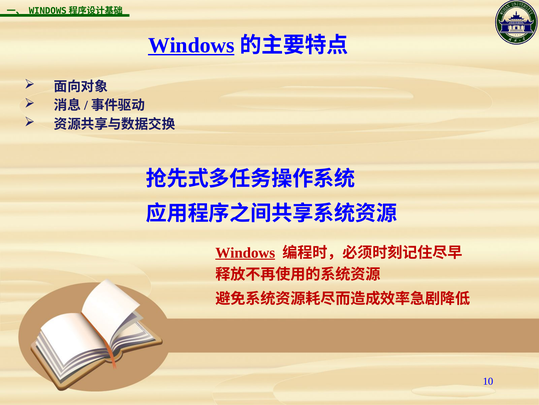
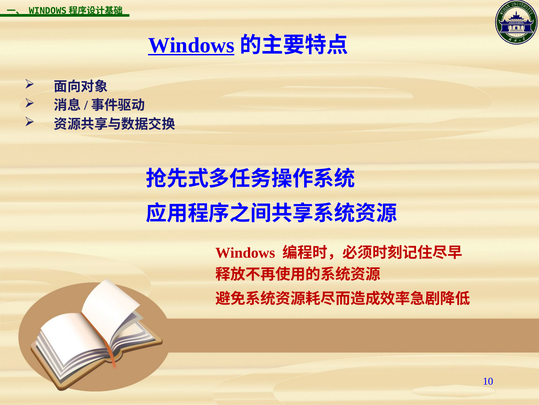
Windows at (245, 252) underline: present -> none
